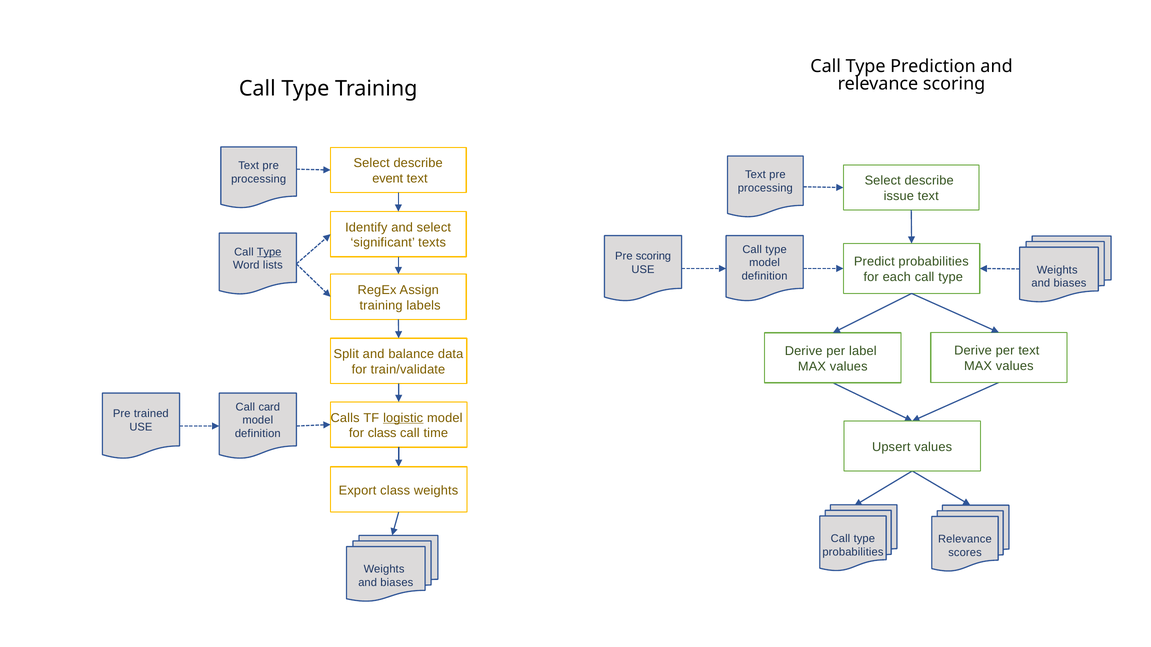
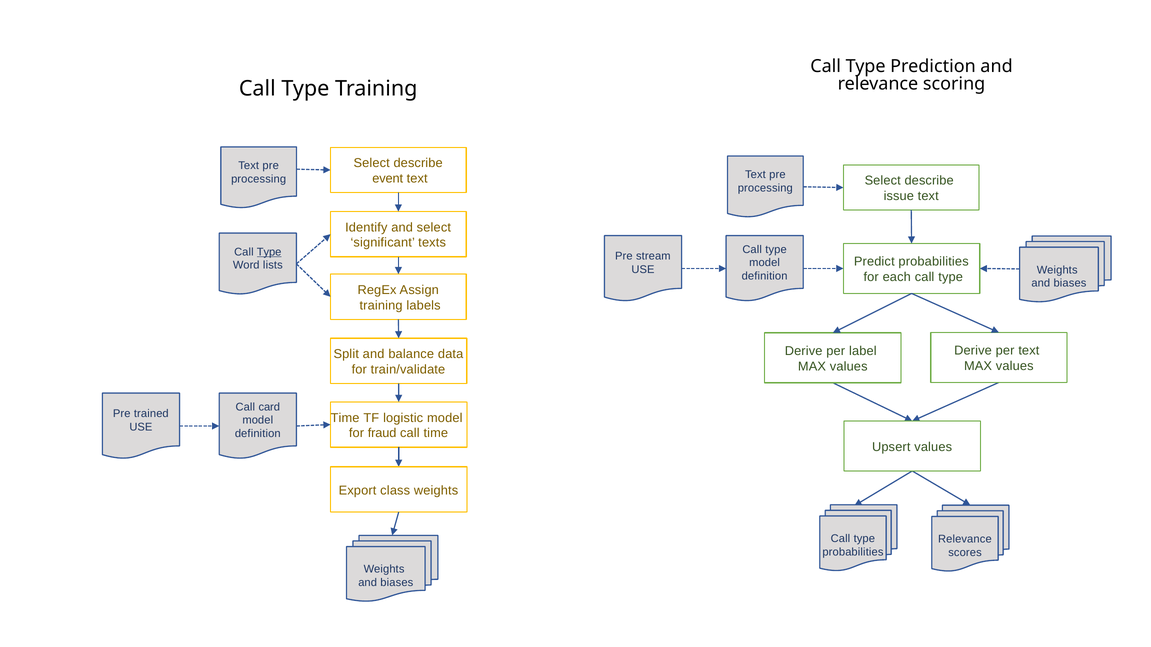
Pre scoring: scoring -> stream
Calls at (345, 418): Calls -> Time
logistic underline: present -> none
for class: class -> fraud
